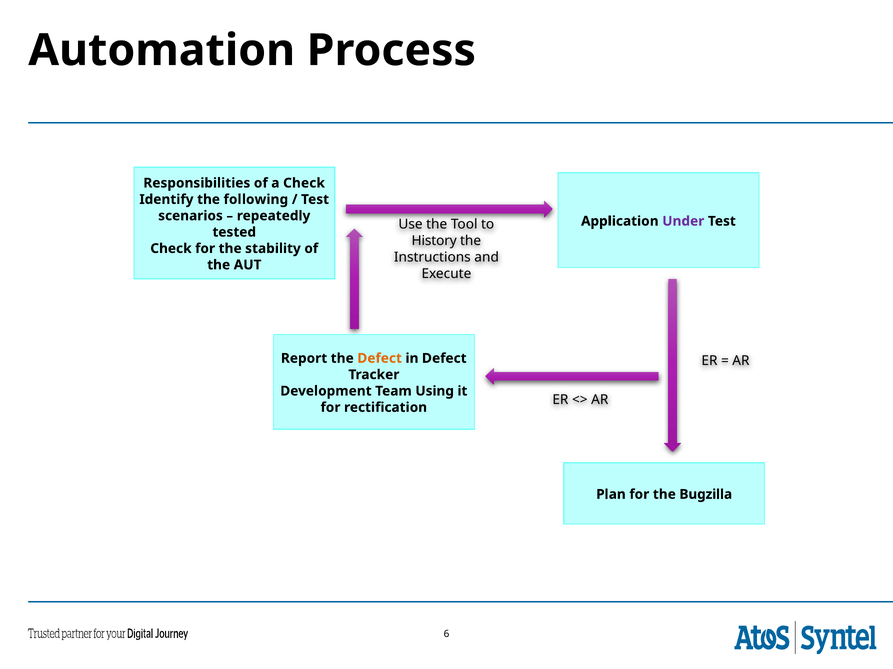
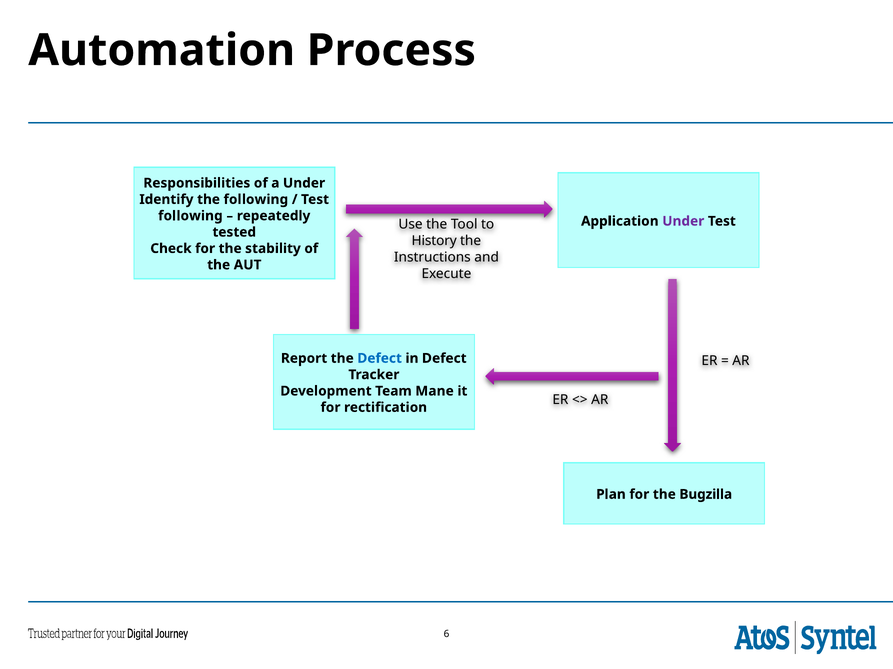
a Check: Check -> Under
scenarios at (190, 216): scenarios -> following
Defect at (380, 359) colour: orange -> blue
Using: Using -> Mane
